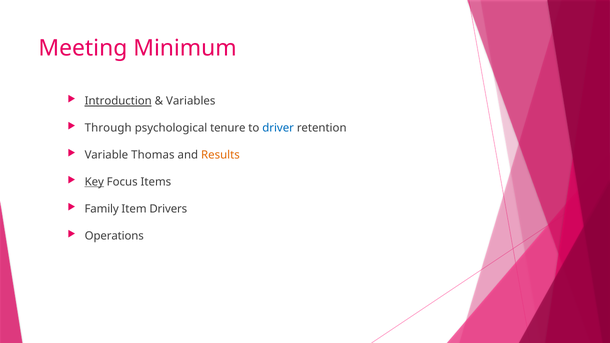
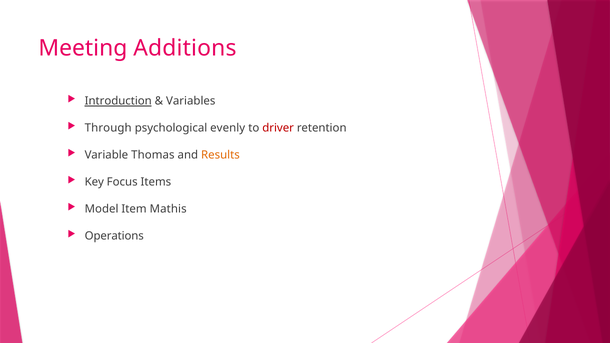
Minimum: Minimum -> Additions
tenure: tenure -> evenly
driver colour: blue -> red
Key underline: present -> none
Family: Family -> Model
Drivers: Drivers -> Mathis
